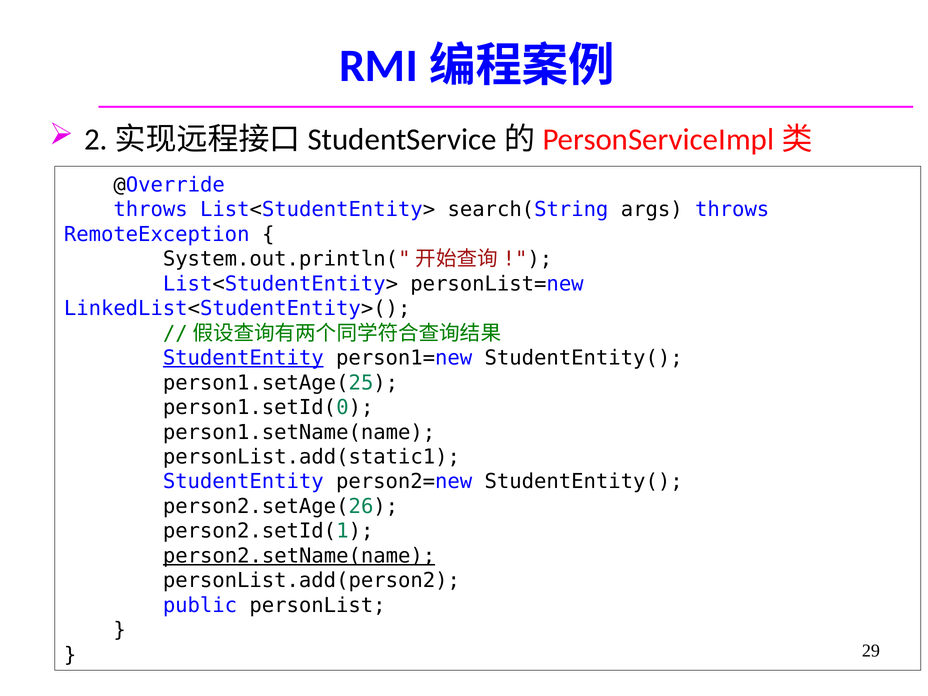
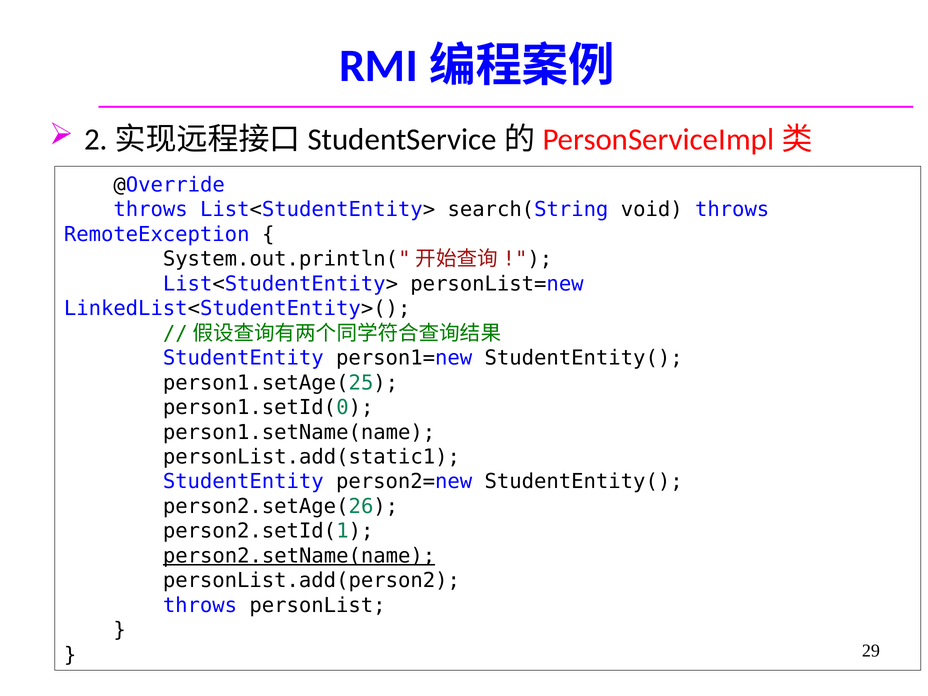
args: args -> void
StudentEntity at (243, 358) underline: present -> none
public at (200, 605): public -> throws
